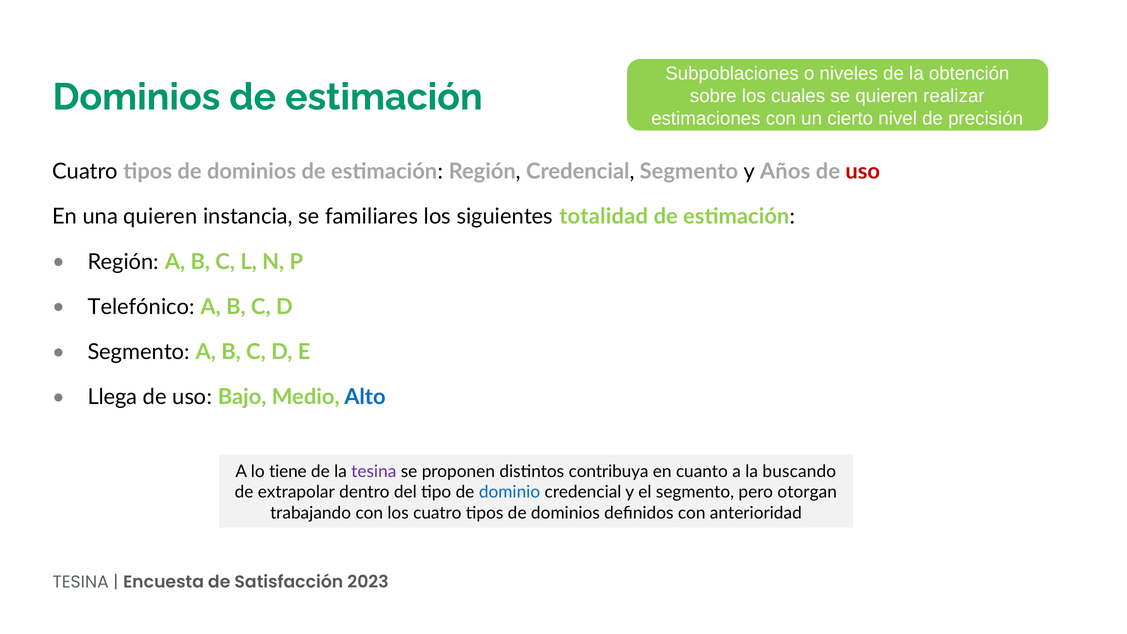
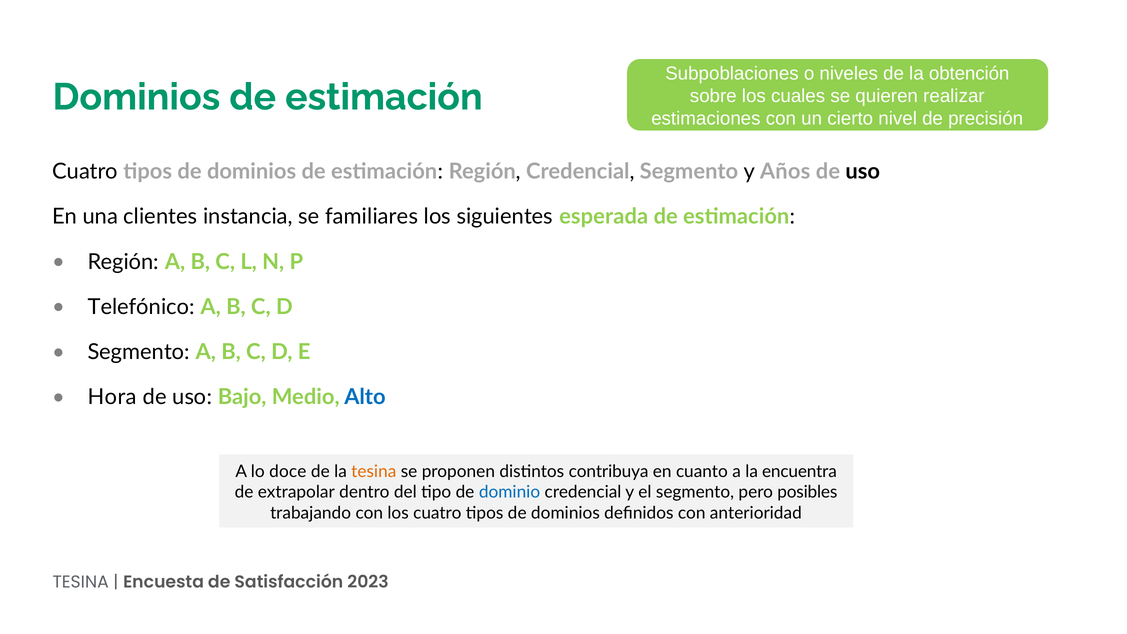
uso at (863, 172) colour: red -> black
una quieren: quieren -> clientes
totalidad: totalidad -> esperada
Llega: Llega -> Hora
tiene: tiene -> doce
tesina at (374, 472) colour: purple -> orange
buscando: buscando -> encuentra
otorgan: otorgan -> posibles
